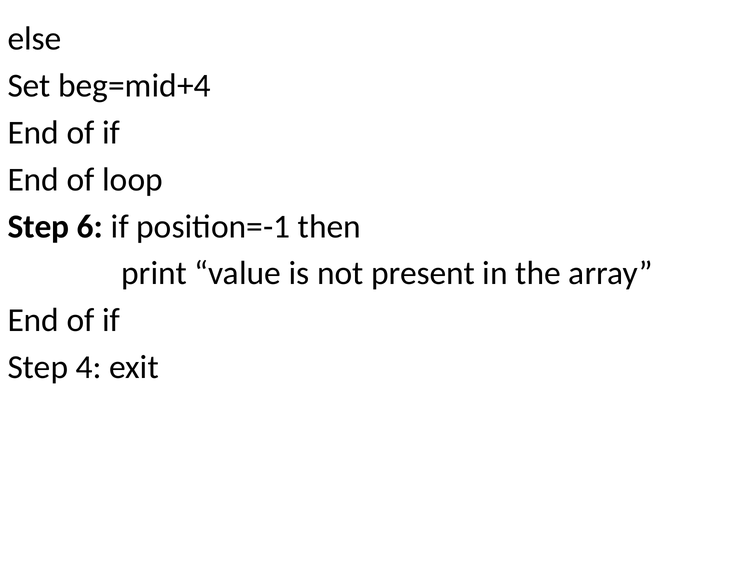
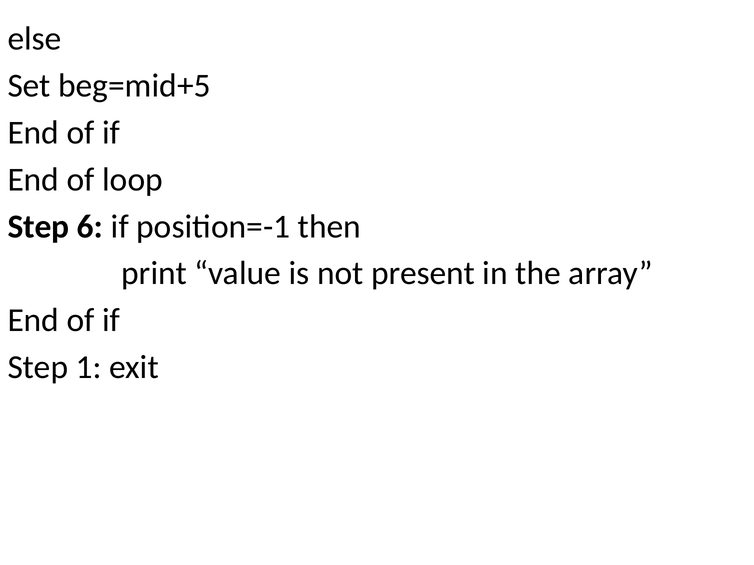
beg=mid+4: beg=mid+4 -> beg=mid+5
4: 4 -> 1
